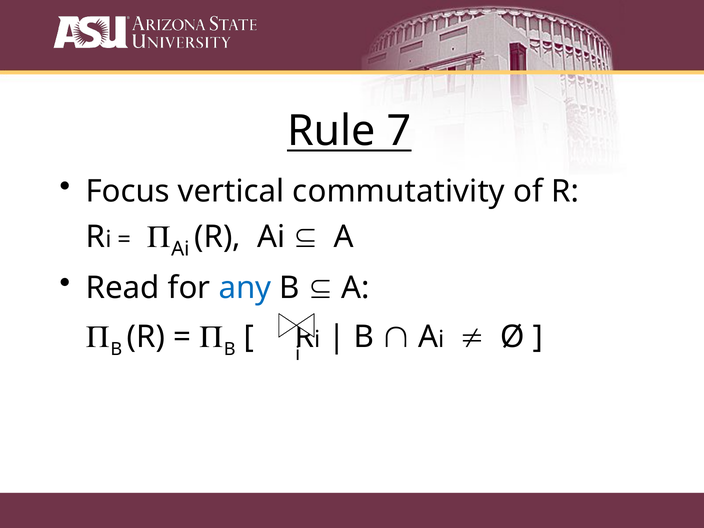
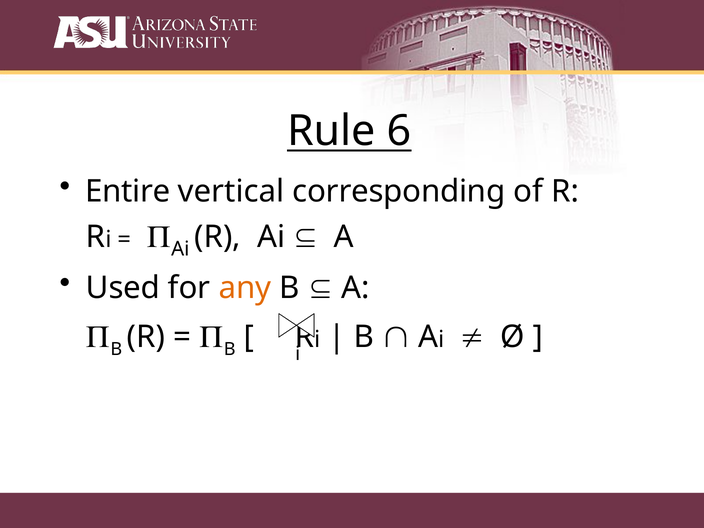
7: 7 -> 6
Focus: Focus -> Entire
commutativity: commutativity -> corresponding
Read: Read -> Used
any colour: blue -> orange
